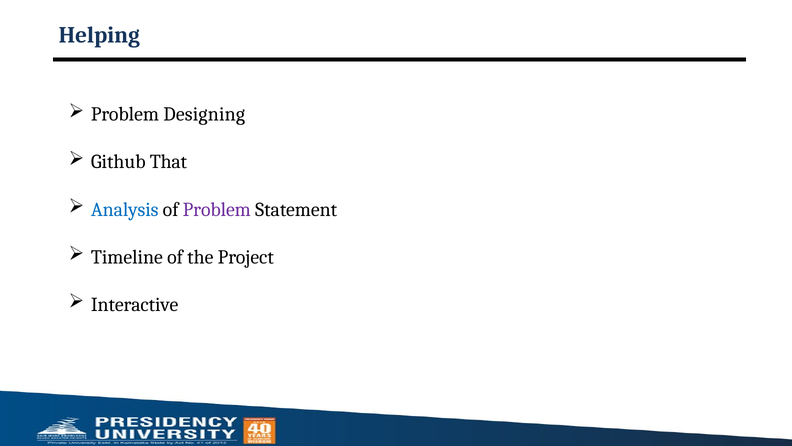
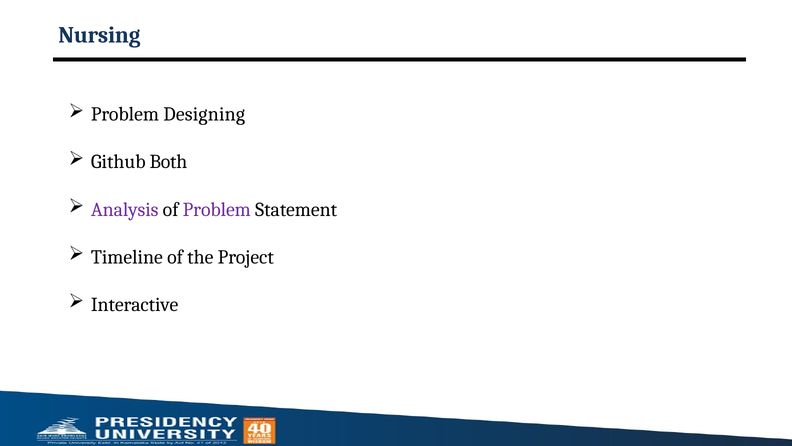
Helping: Helping -> Nursing
That: That -> Both
Analysis colour: blue -> purple
